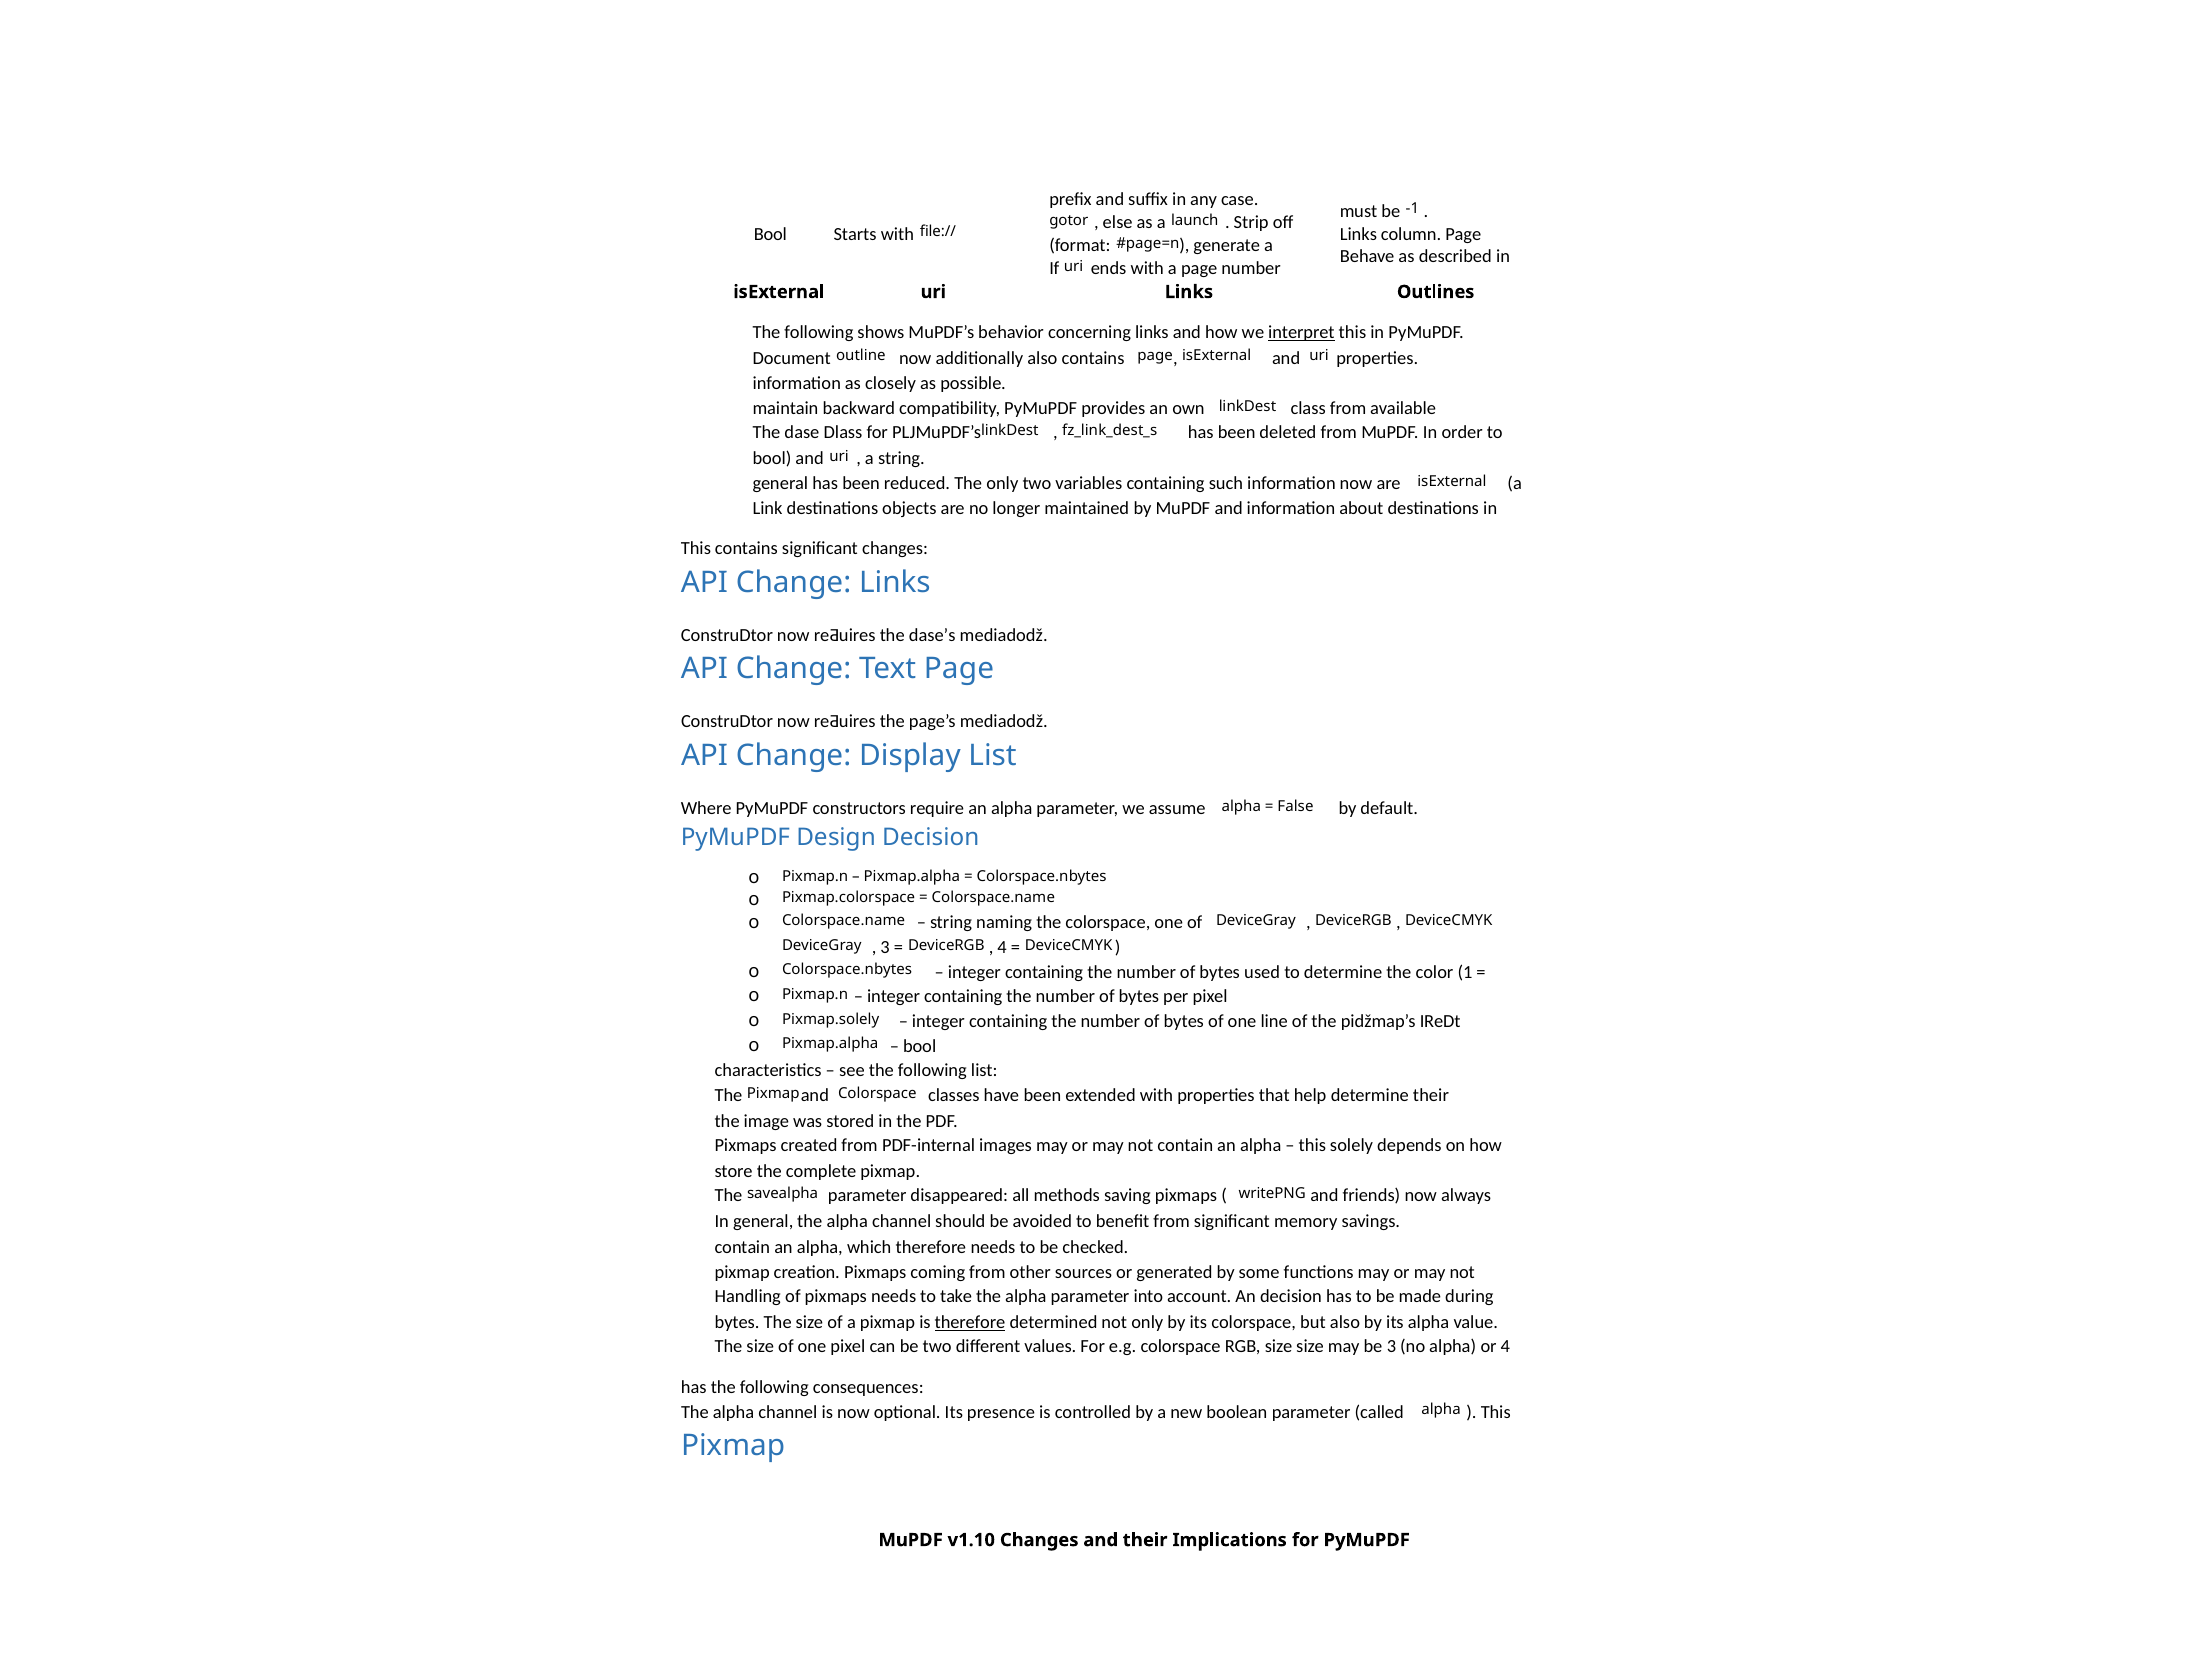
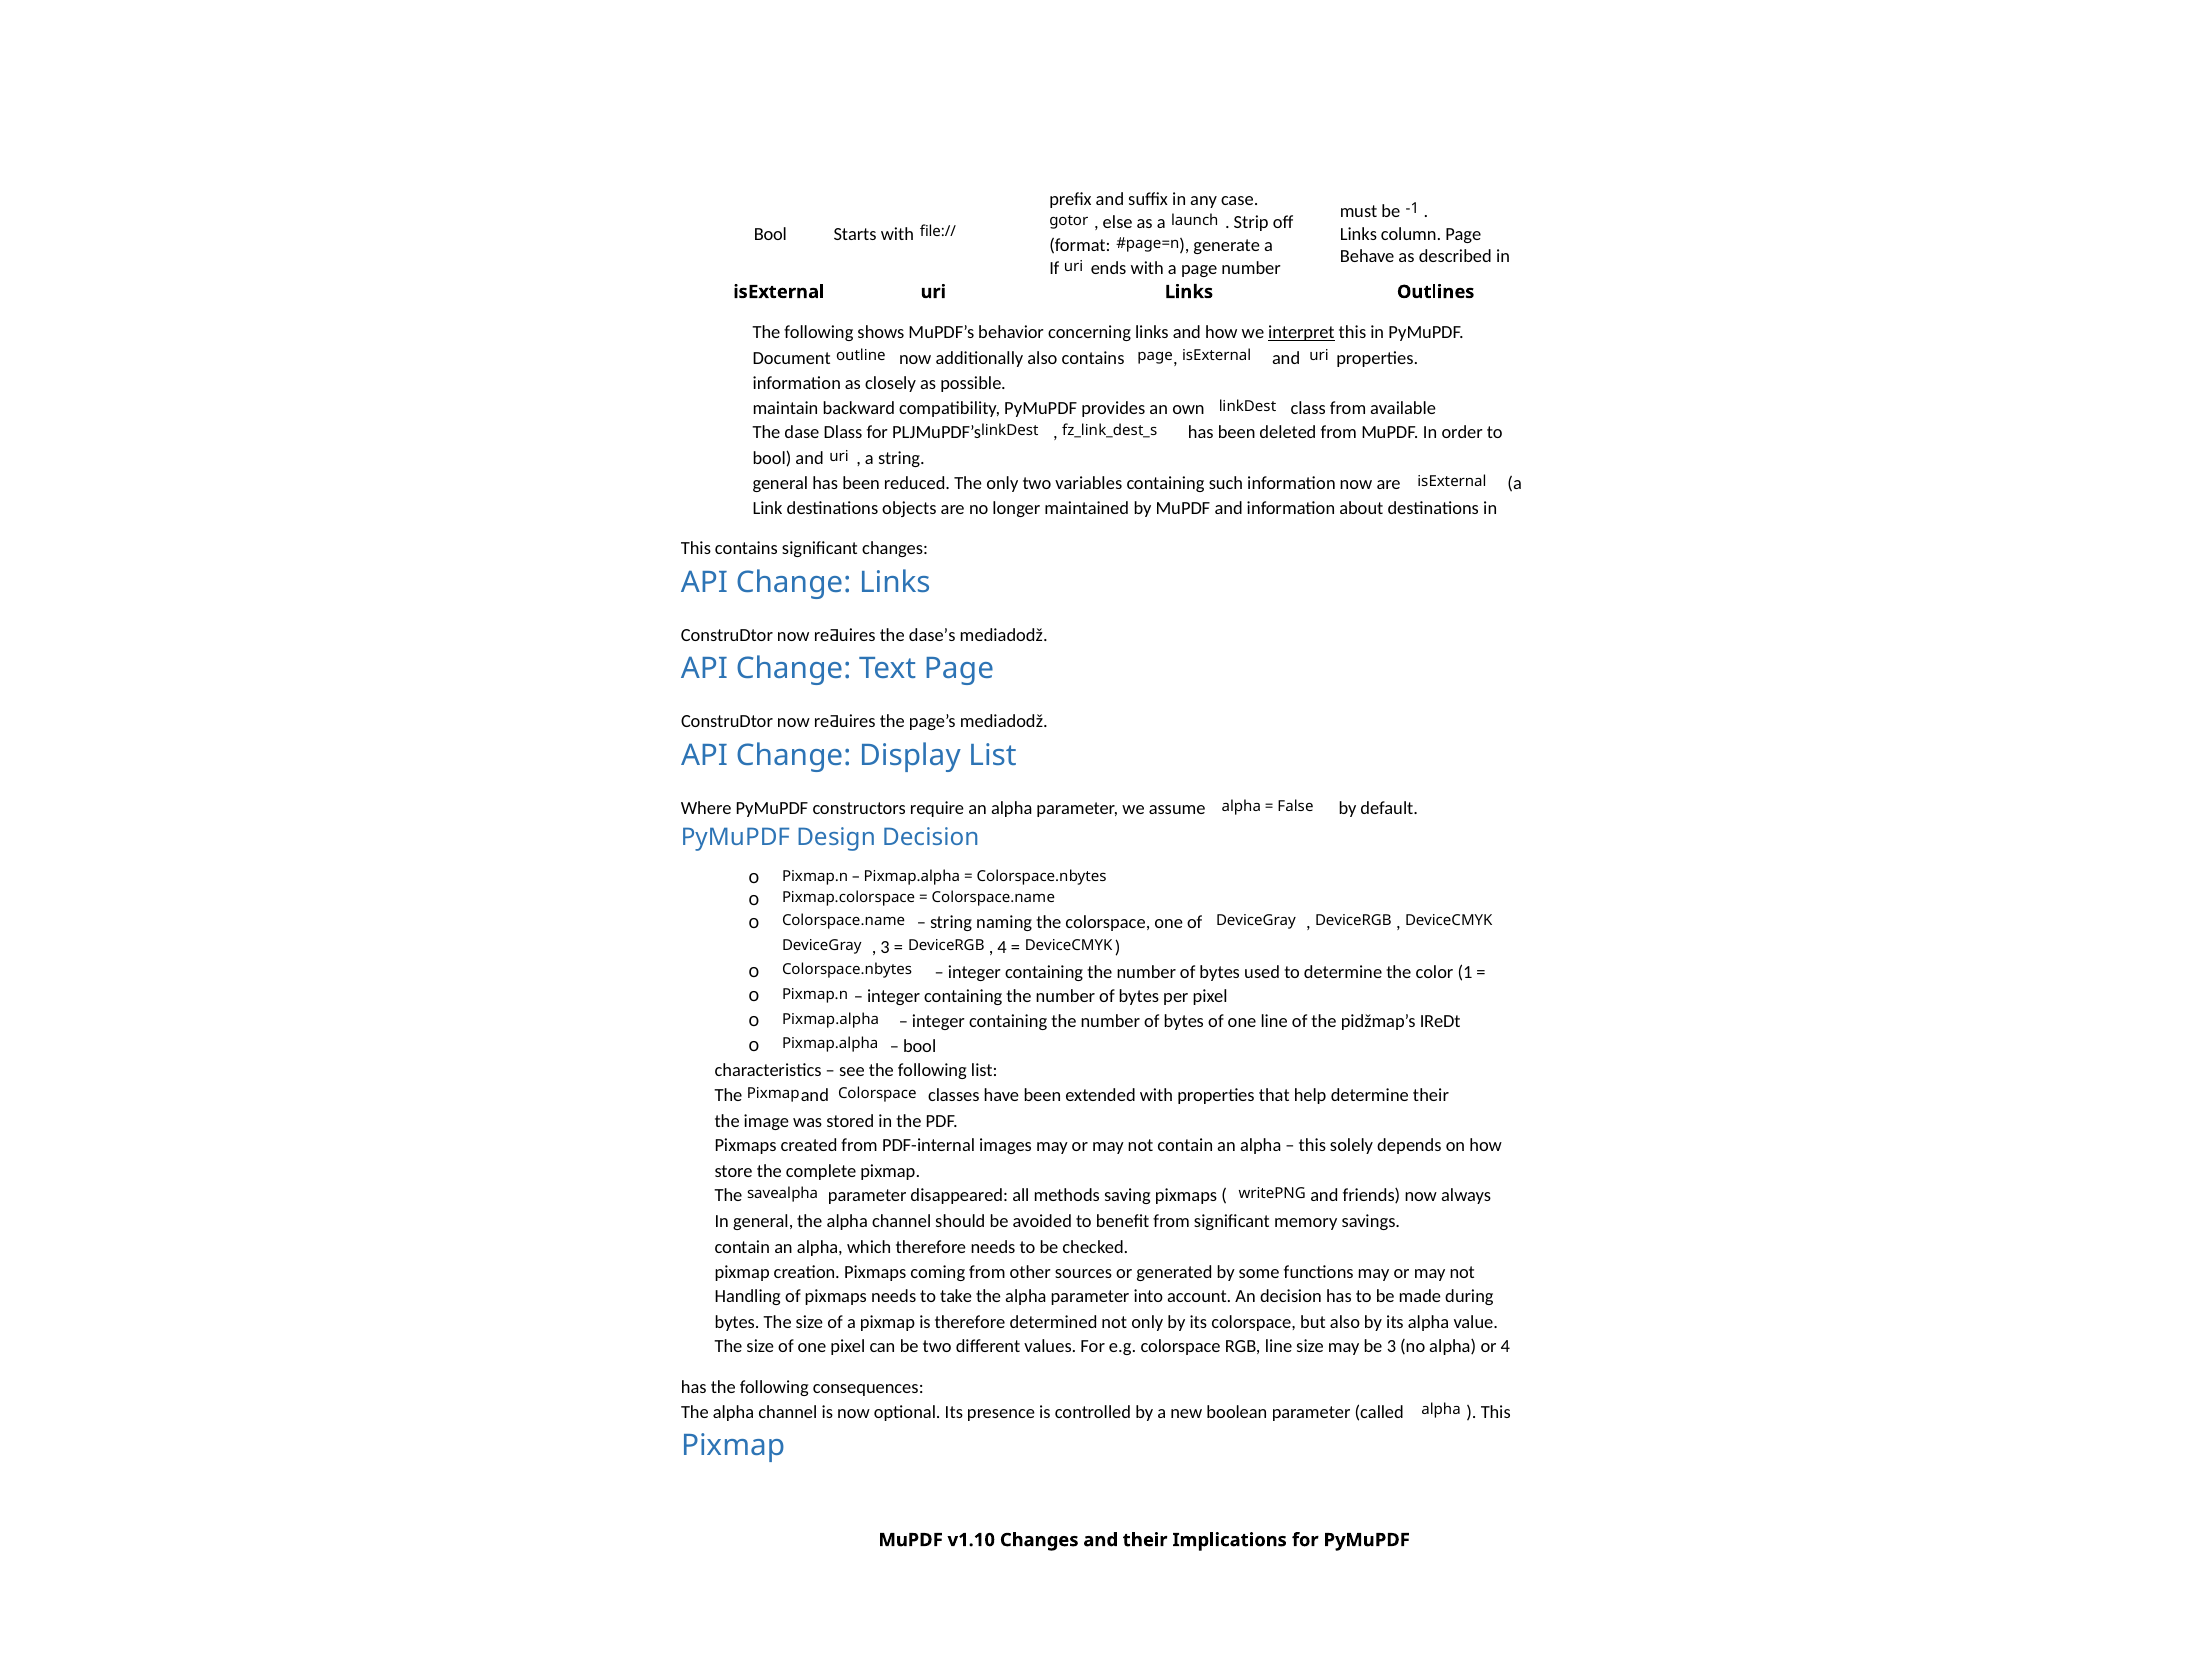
Pixmap.solely at (831, 1019): Pixmap.solely -> Pixmap.alpha
therefore at (970, 1322) underline: present -> none
RGB size: size -> line
